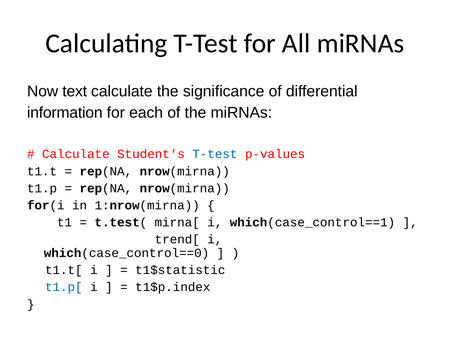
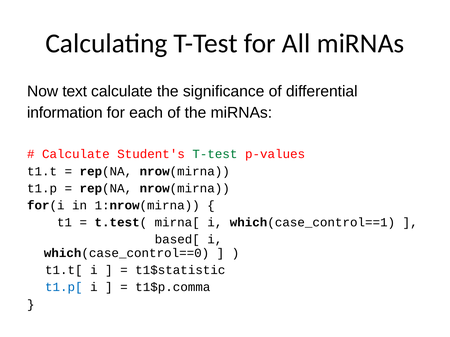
T-test at (215, 154) colour: blue -> green
trend[: trend[ -> based[
t1$p.index: t1$p.index -> t1$p.comma
